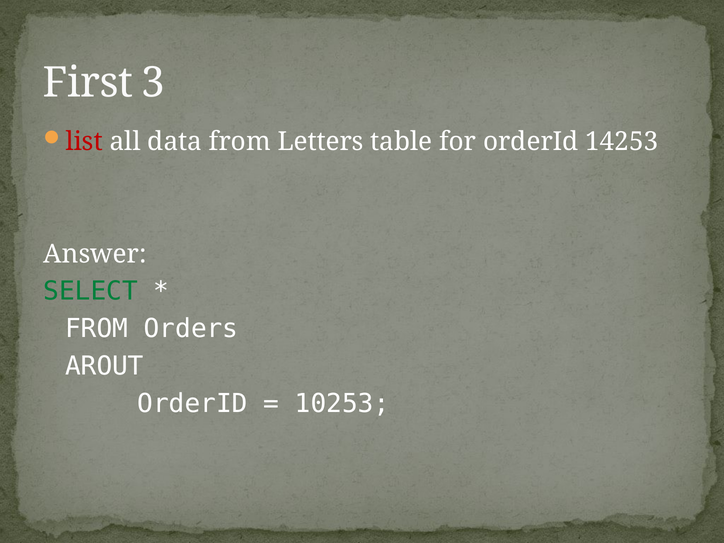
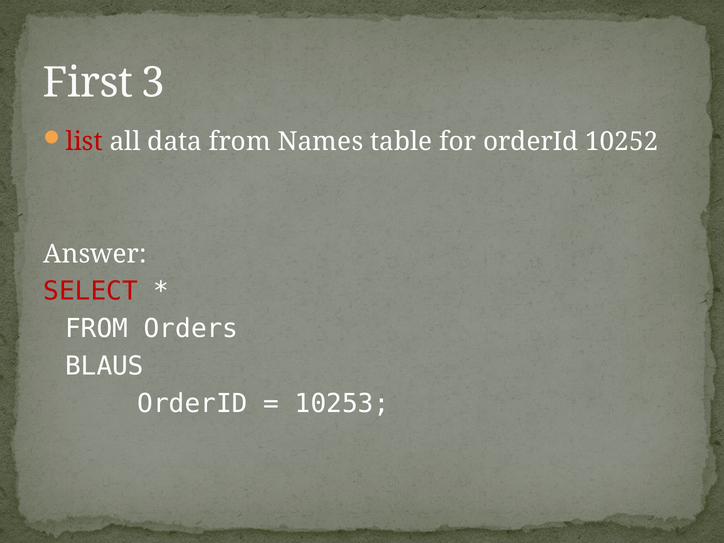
Letters: Letters -> Names
14253: 14253 -> 10252
SELECT colour: green -> red
AROUT: AROUT -> BLAUS
